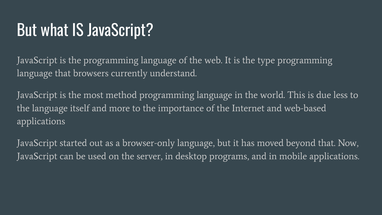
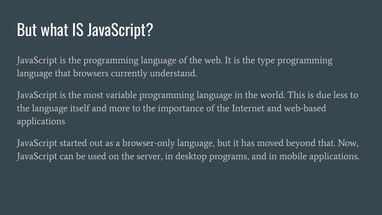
method: method -> variable
